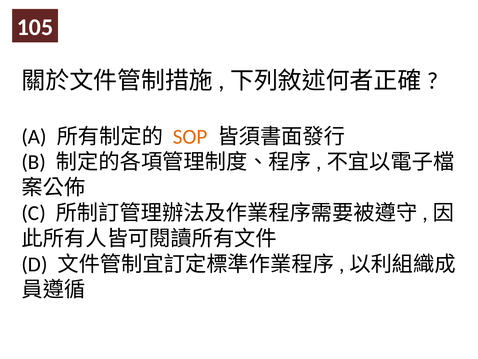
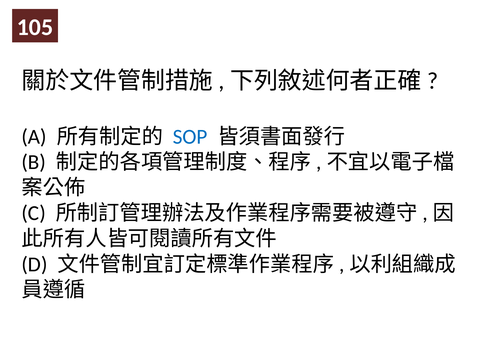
SOP colour: orange -> blue
